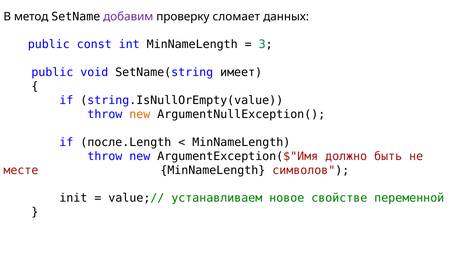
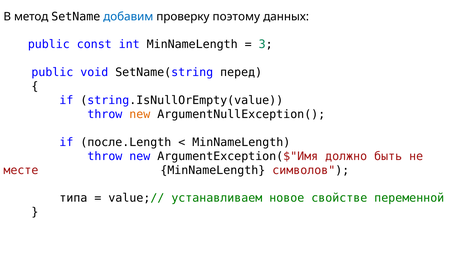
добавим colour: purple -> blue
сломает: сломает -> поэтому
имеет: имеет -> перед
init: init -> типа
